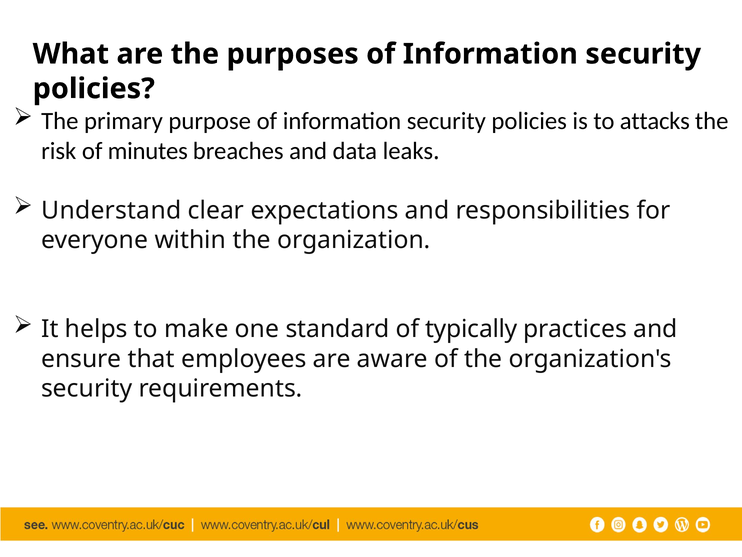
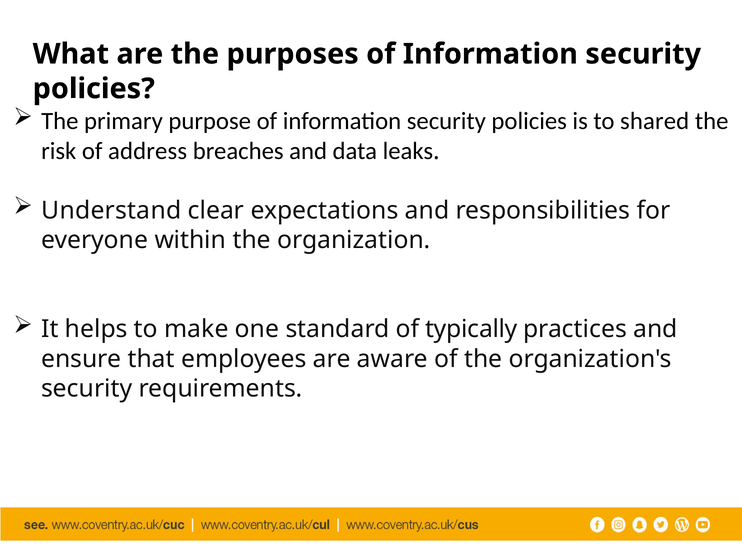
attacks: attacks -> shared
minutes: minutes -> address
